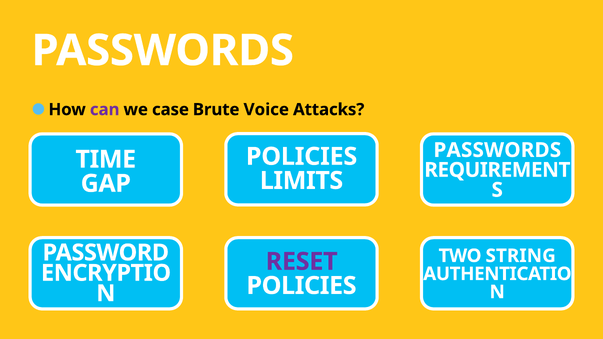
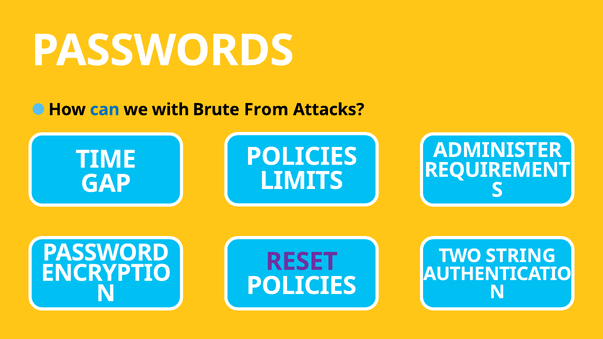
can colour: purple -> blue
case: case -> with
Voice: Voice -> From
PASSWORDS at (497, 150): PASSWORDS -> ADMINISTER
